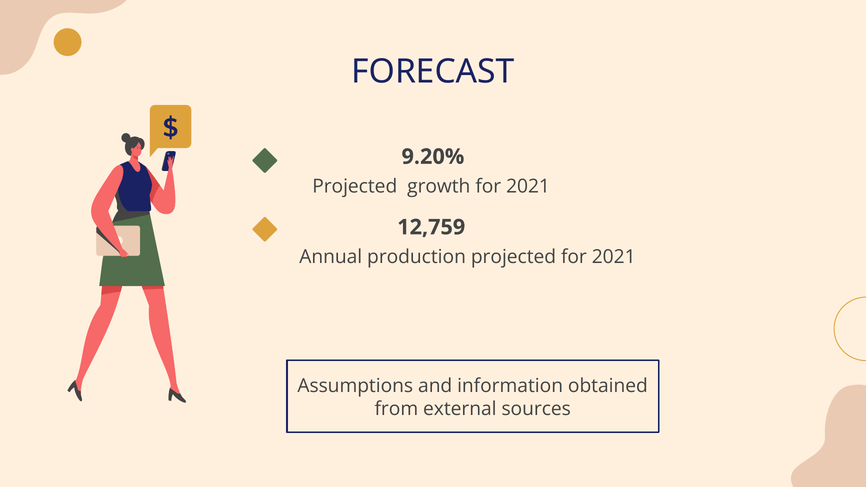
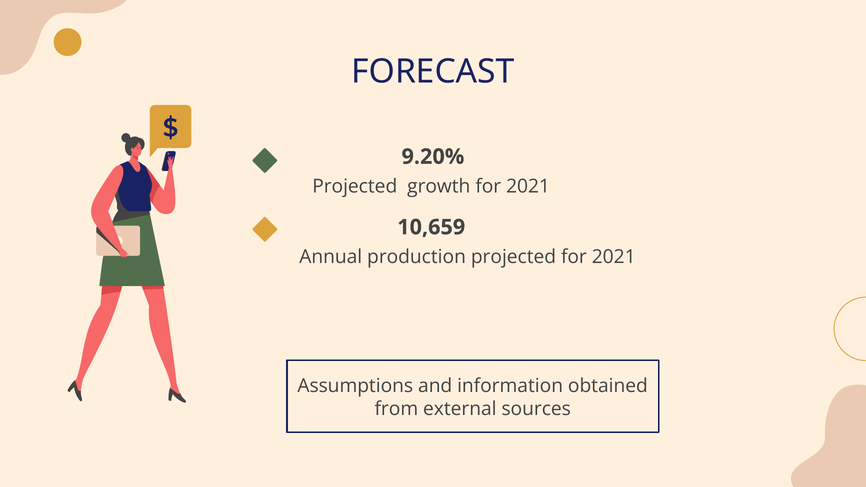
12,759: 12,759 -> 10,659
